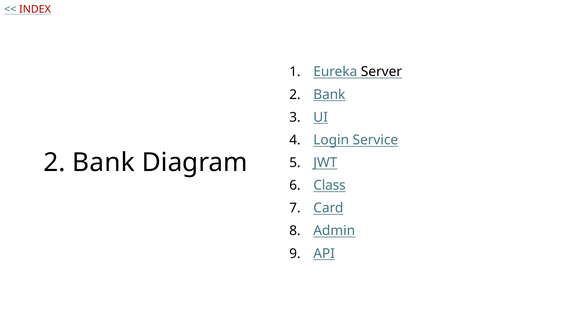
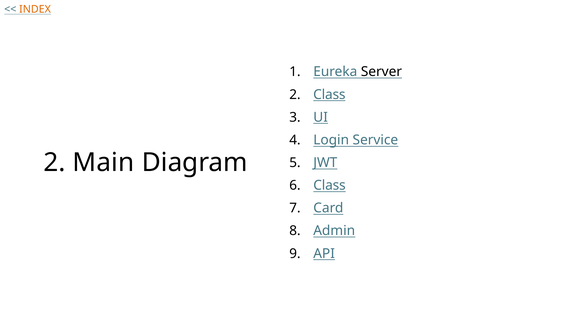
INDEX colour: red -> orange
Bank at (329, 94): Bank -> Class
Bank at (103, 162): Bank -> Main
